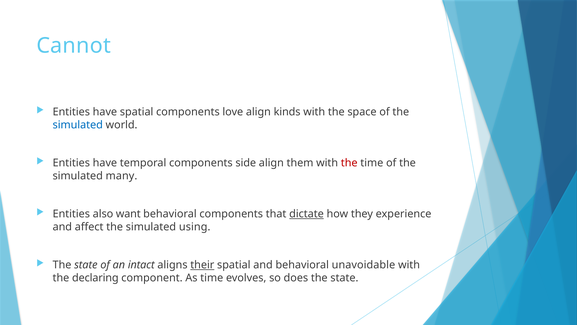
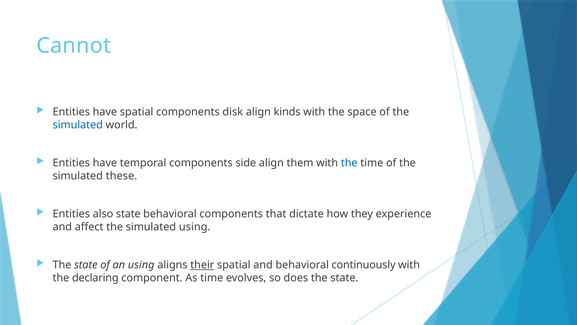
love: love -> disk
the at (349, 163) colour: red -> blue
many: many -> these
also want: want -> state
dictate underline: present -> none
an intact: intact -> using
unavoidable: unavoidable -> continuously
